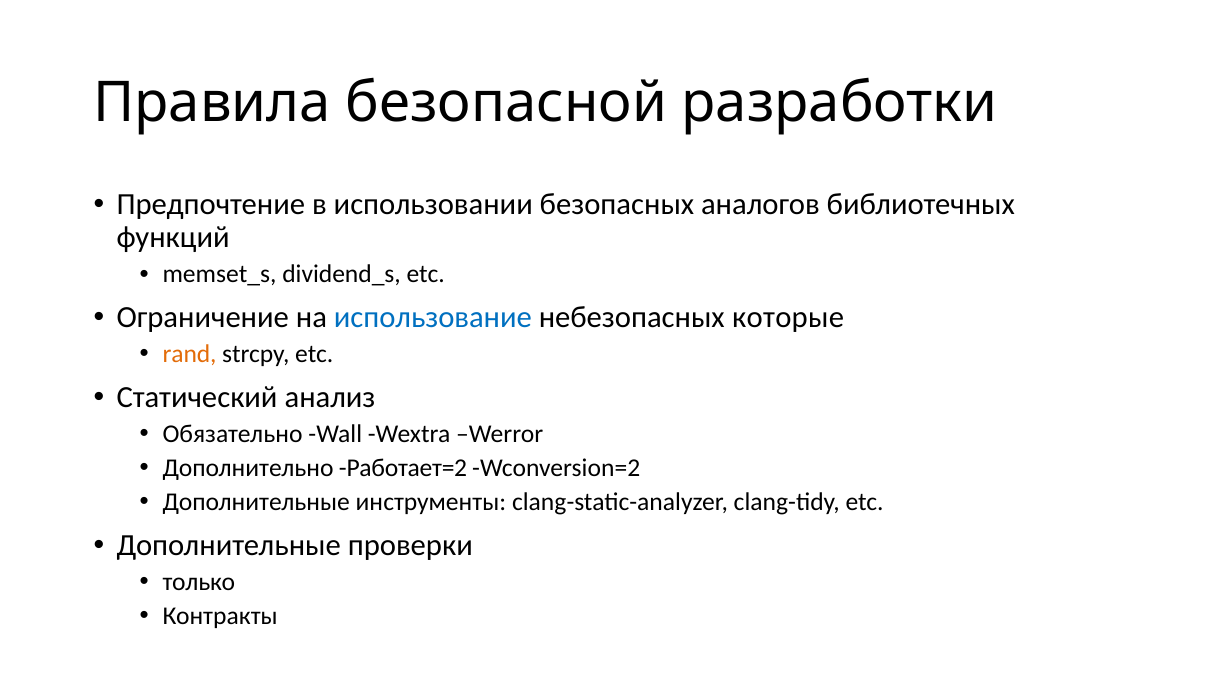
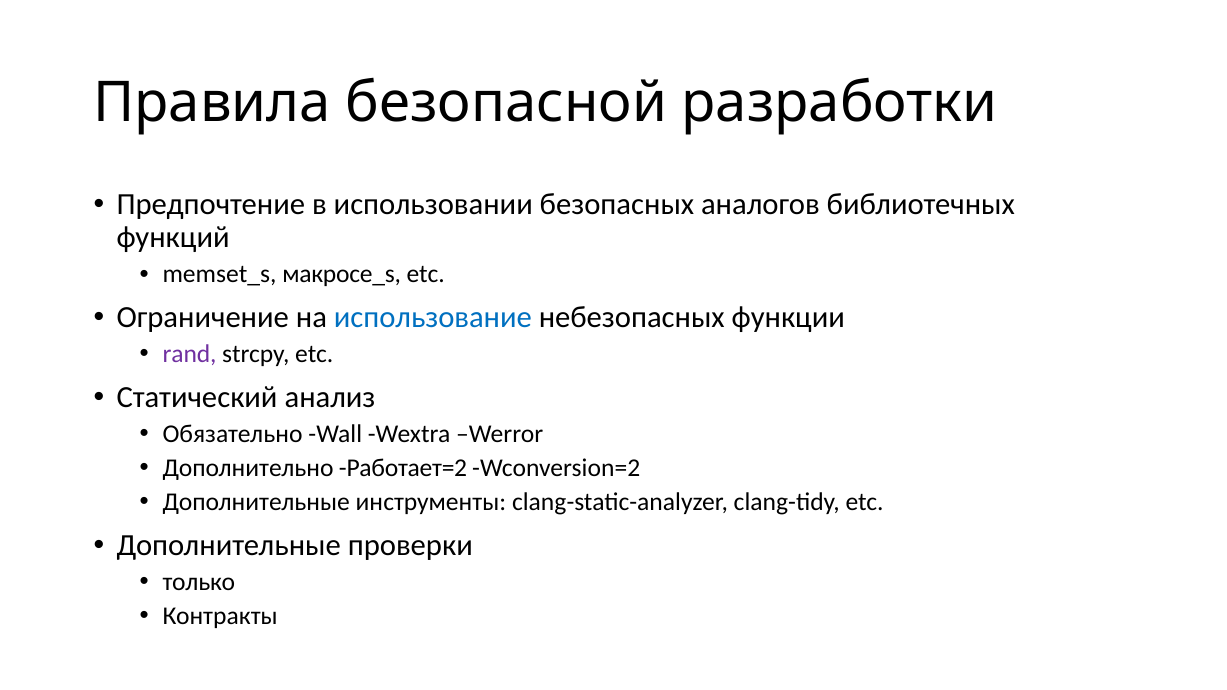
dividend_s: dividend_s -> макросе_s
которые: которые -> функции
rand colour: orange -> purple
